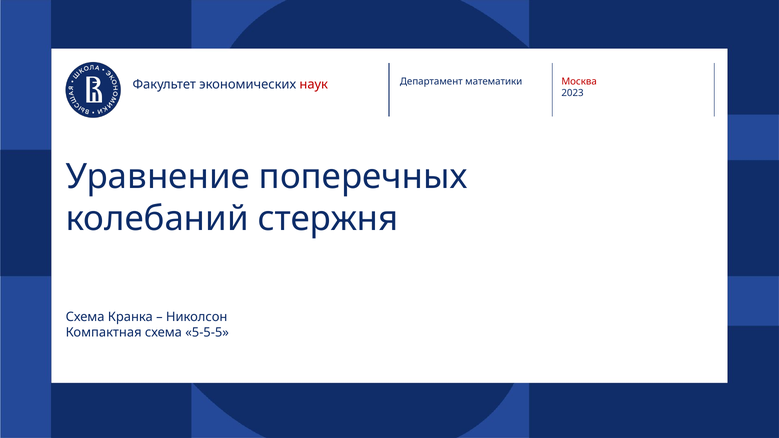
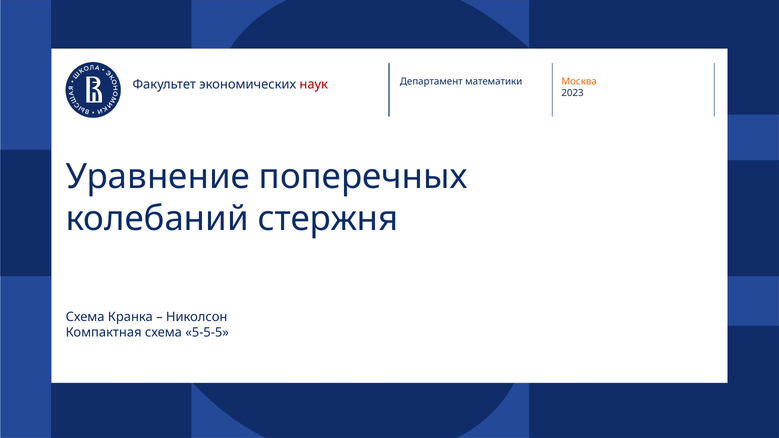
Москва colour: red -> orange
